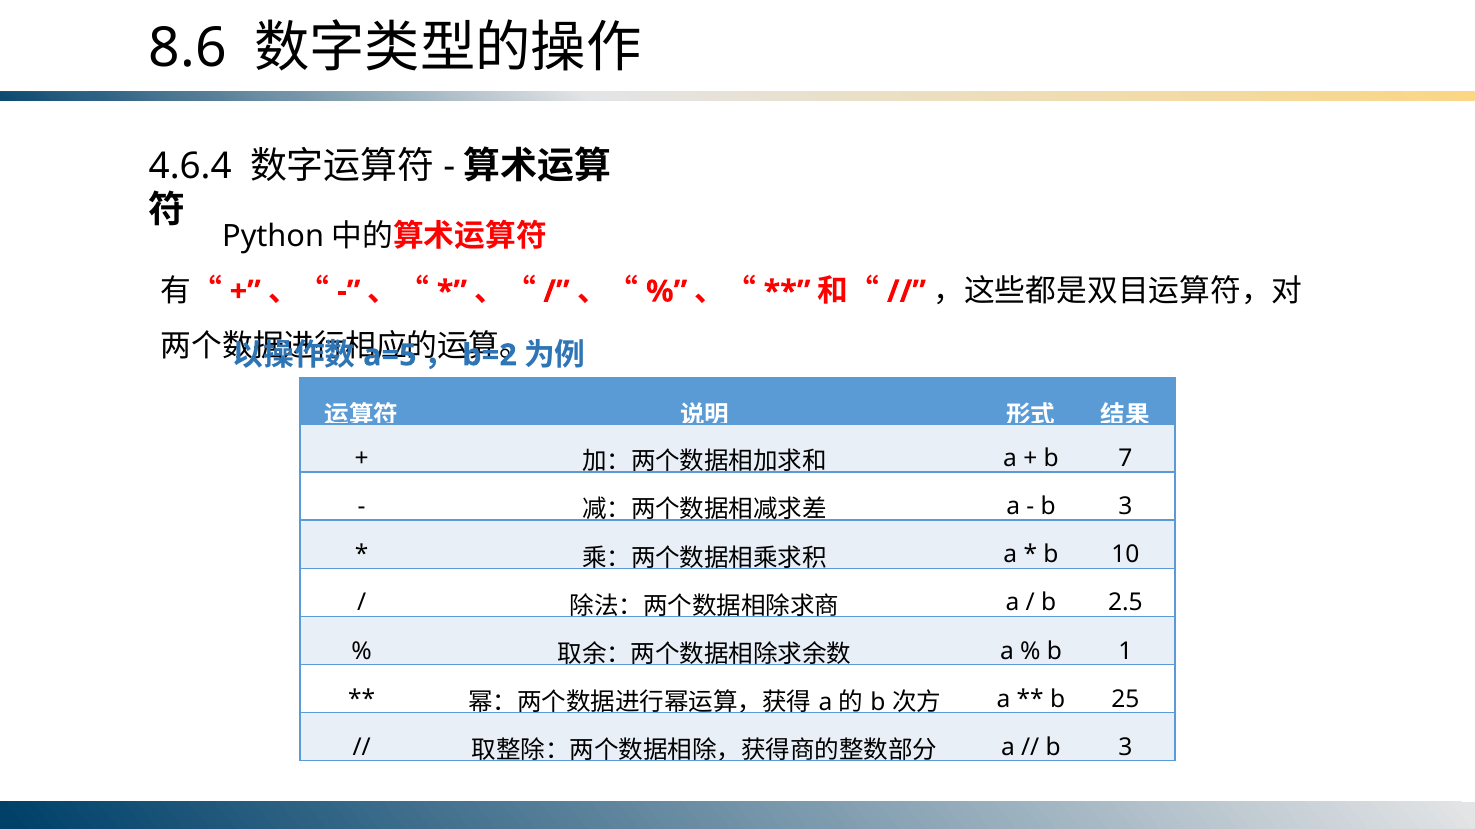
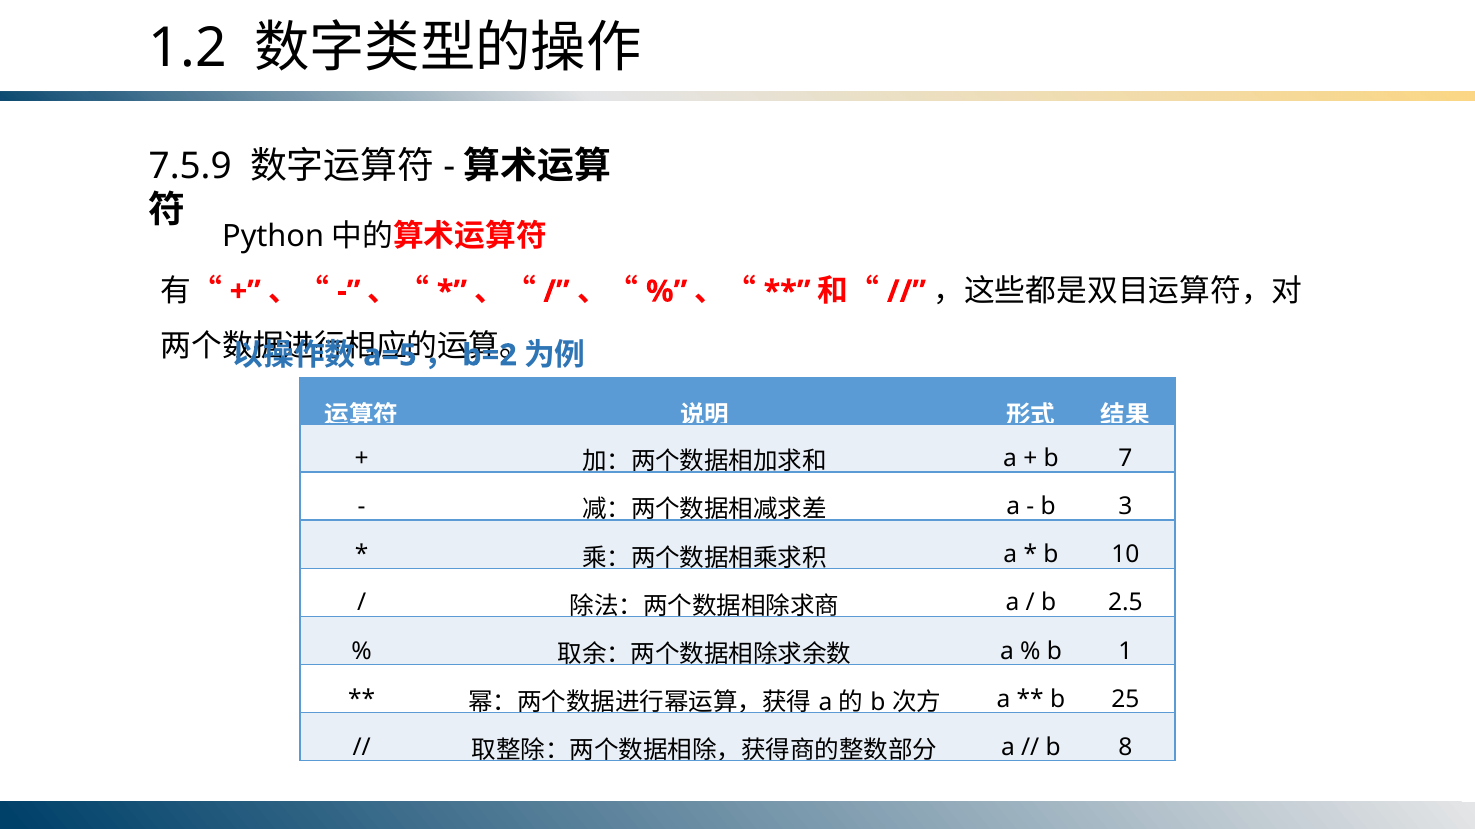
8.6: 8.6 -> 1.2
4.6.4: 4.6.4 -> 7.5.9
3 at (1125, 748): 3 -> 8
